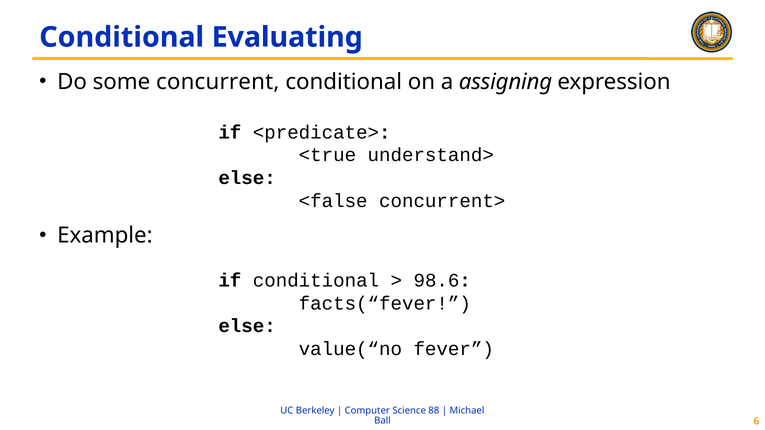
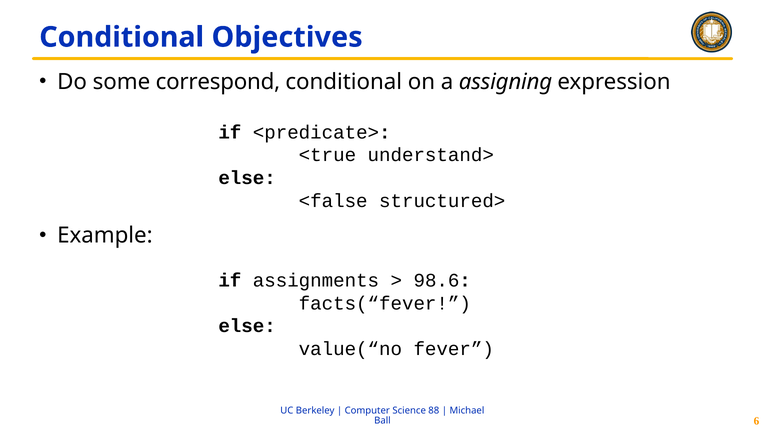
Evaluating: Evaluating -> Objectives
concurrent: concurrent -> correspond
concurrent>: concurrent> -> structured>
if conditional: conditional -> assignments
